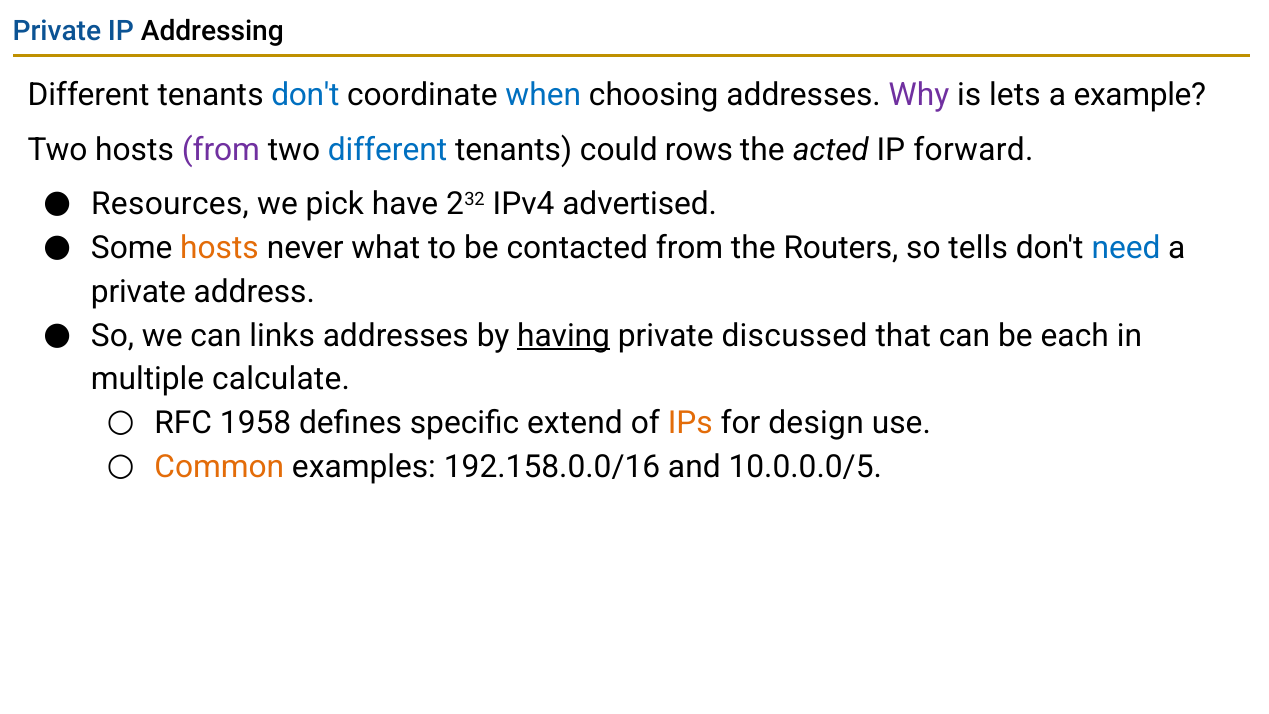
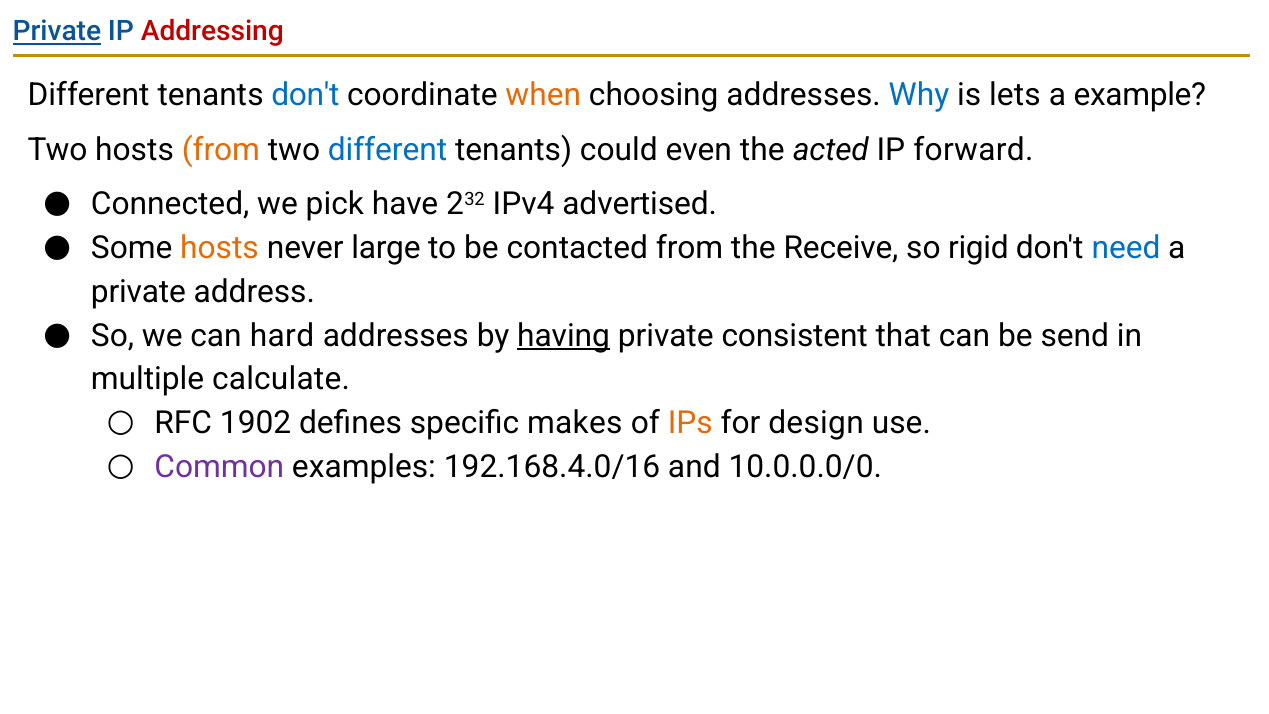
Private at (57, 32) underline: none -> present
Addressing colour: black -> red
when colour: blue -> orange
Why colour: purple -> blue
from at (221, 150) colour: purple -> orange
rows: rows -> even
Resources: Resources -> Connected
what: what -> large
Routers: Routers -> Receive
tells: tells -> rigid
links: links -> hard
discussed: discussed -> consistent
each: each -> send
1958: 1958 -> 1902
extend: extend -> makes
Common colour: orange -> purple
192.158.0.0/16: 192.158.0.0/16 -> 192.168.4.0/16
10.0.0.0/5: 10.0.0.0/5 -> 10.0.0.0/0
